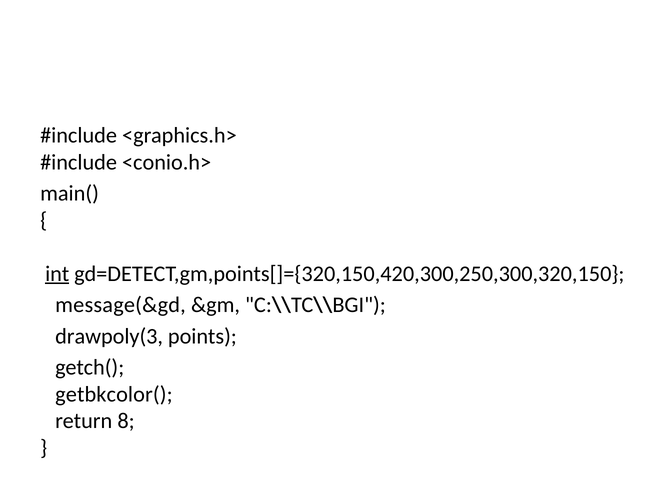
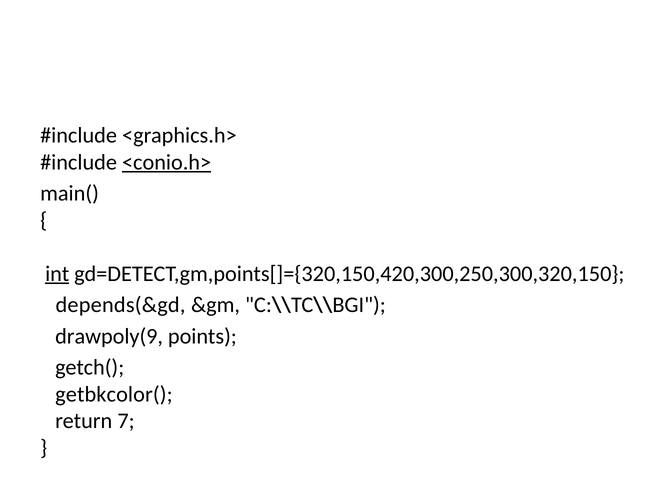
<conio.h> underline: none -> present
message(&gd: message(&gd -> depends(&gd
drawpoly(3: drawpoly(3 -> drawpoly(9
8: 8 -> 7
